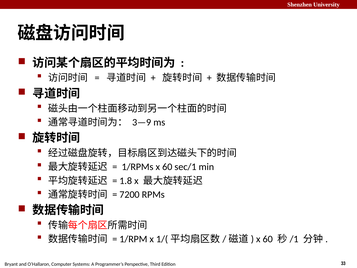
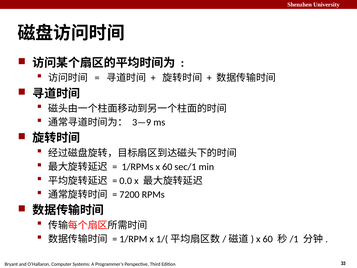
1.8: 1.8 -> 0.0
